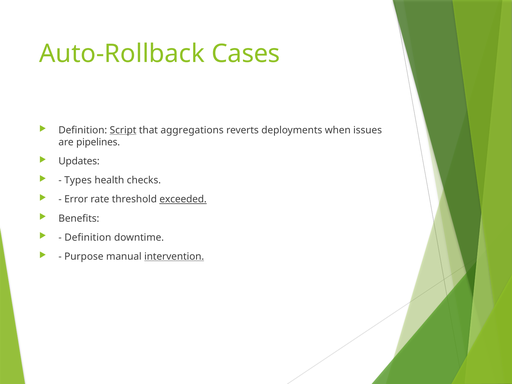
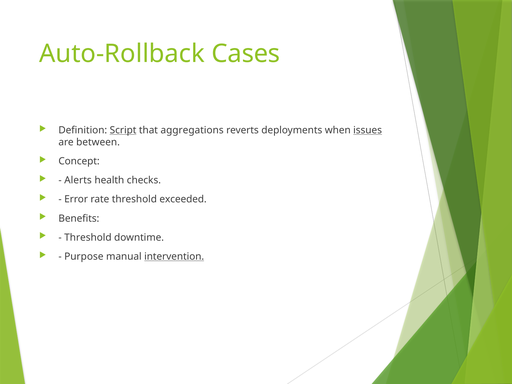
issues underline: none -> present
pipelines: pipelines -> between
Updates: Updates -> Concept
Types: Types -> Alerts
exceeded underline: present -> none
Definition at (88, 238): Definition -> Threshold
